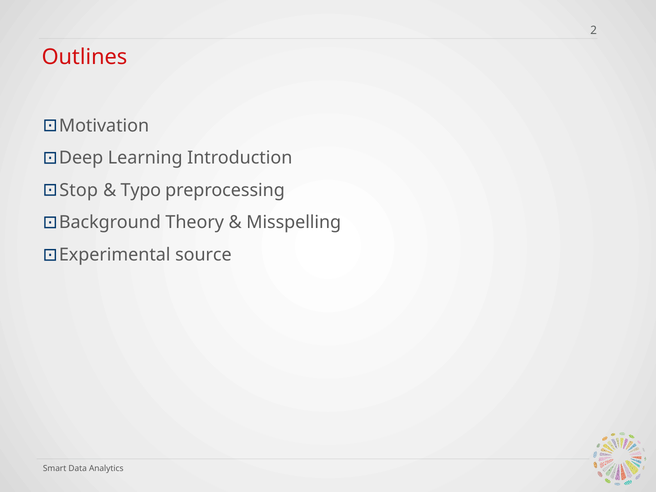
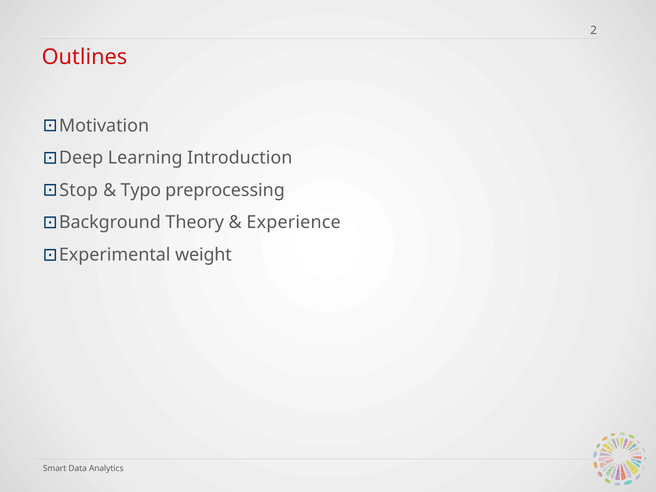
Misspelling: Misspelling -> Experience
source: source -> weight
